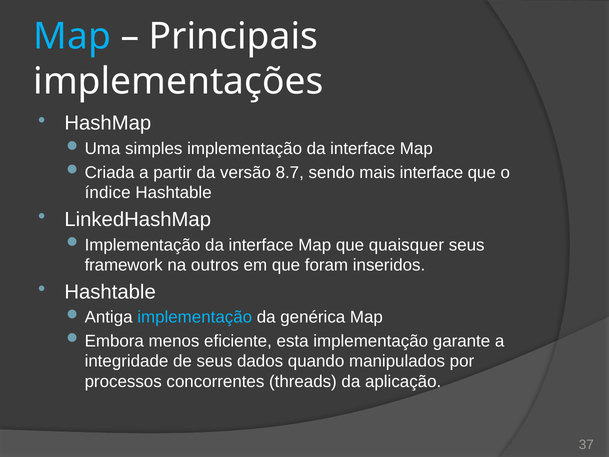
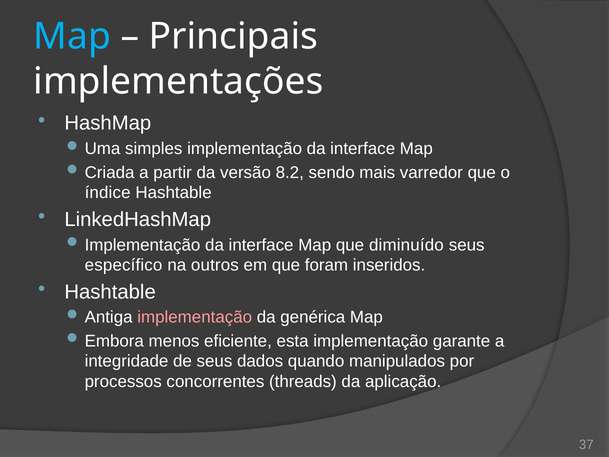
8.7: 8.7 -> 8.2
mais interface: interface -> varredor
quaisquer: quaisquer -> diminuído
framework: framework -> específico
implementação at (195, 317) colour: light blue -> pink
